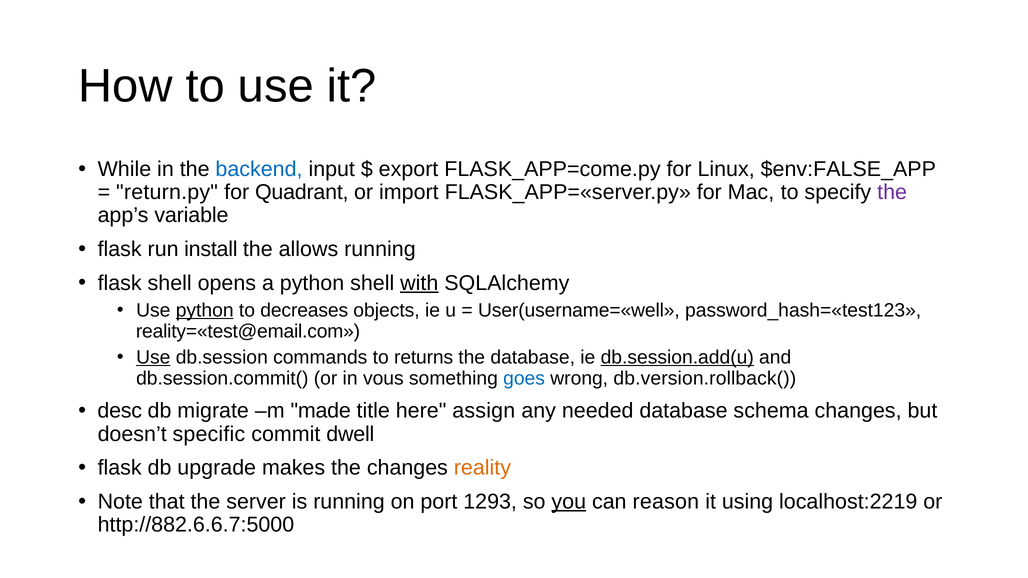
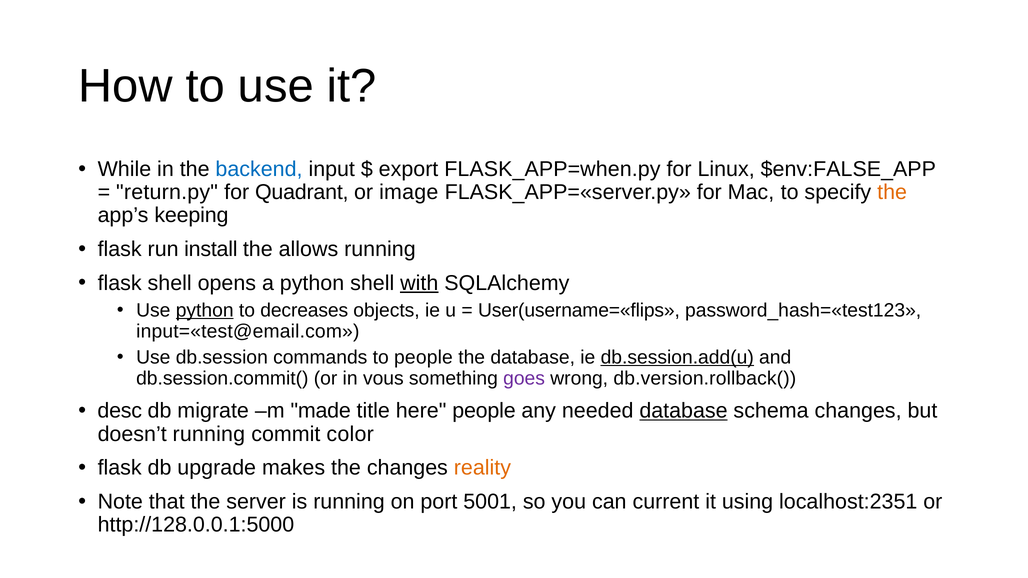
FLASK_APP=come.py: FLASK_APP=come.py -> FLASK_APP=when.py
import: import -> image
the at (892, 192) colour: purple -> orange
variable: variable -> keeping
User(username=«well: User(username=«well -> User(username=«flips
reality=«test@email.com: reality=«test@email.com -> input=«test@email.com
Use at (153, 357) underline: present -> none
to returns: returns -> people
goes colour: blue -> purple
here assign: assign -> people
database at (683, 411) underline: none -> present
doesn’t specific: specific -> running
dwell: dwell -> color
1293: 1293 -> 5001
you underline: present -> none
reason: reason -> current
localhost:2219: localhost:2219 -> localhost:2351
http://882.6.6.7:5000: http://882.6.6.7:5000 -> http://128.0.0.1:5000
